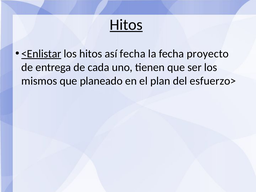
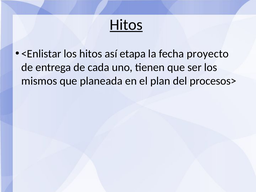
<Enlistar underline: present -> none
así fecha: fecha -> etapa
planeado: planeado -> planeada
esfuerzo>: esfuerzo> -> procesos>
